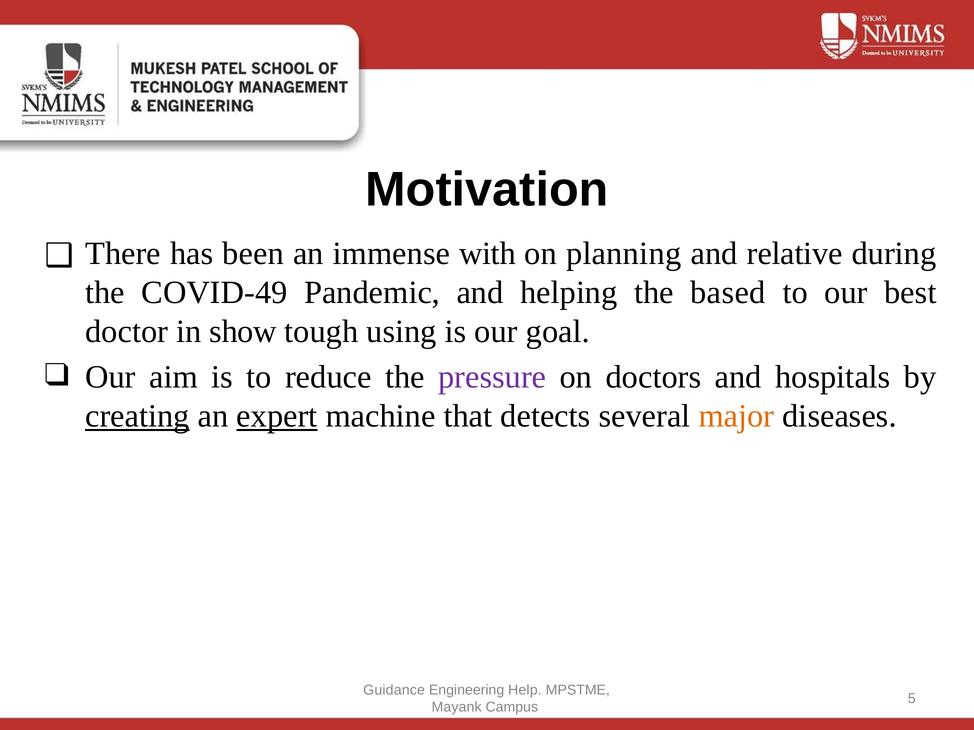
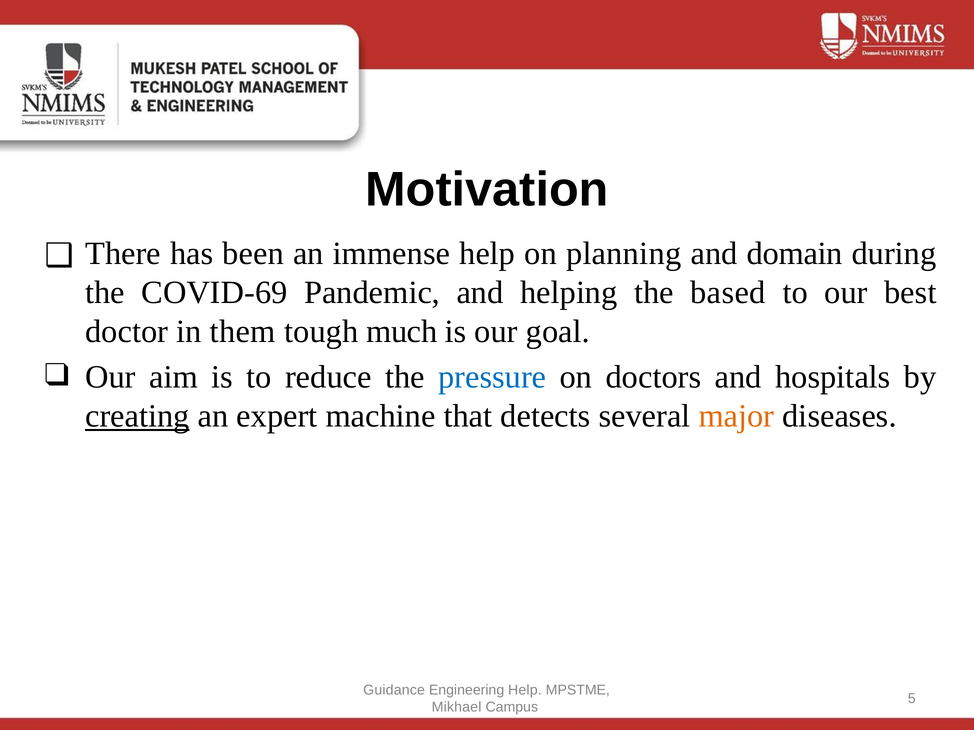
immense with: with -> help
relative: relative -> domain
COVID-49: COVID-49 -> COVID-69
show: show -> them
using: using -> much
pressure colour: purple -> blue
expert underline: present -> none
Mayank: Mayank -> Mikhael
